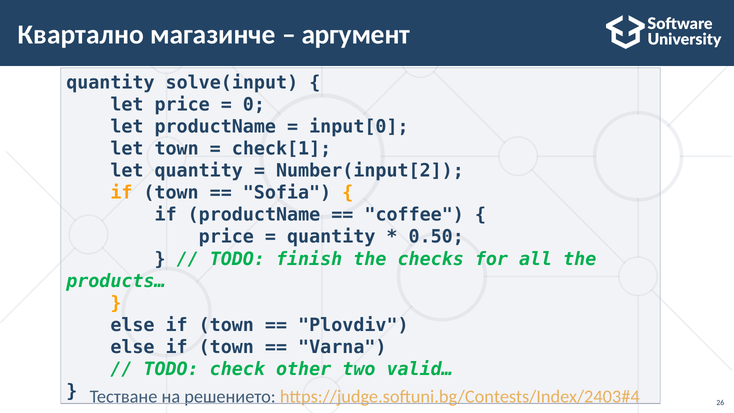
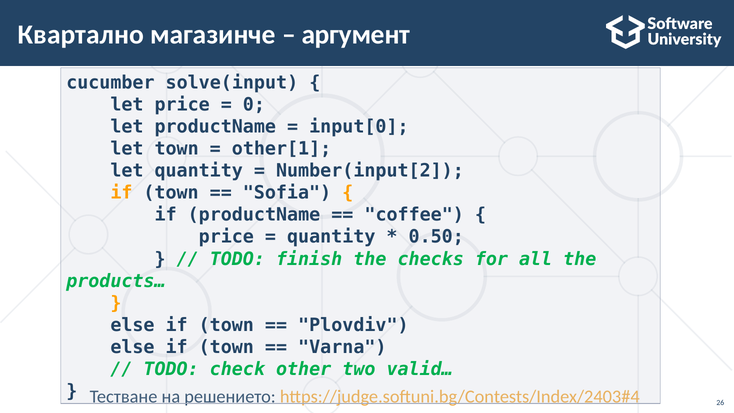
quantity at (110, 83): quantity -> cucumber
check[1: check[1 -> other[1
